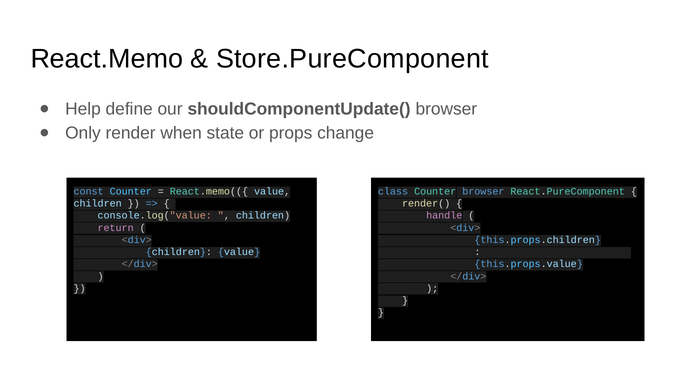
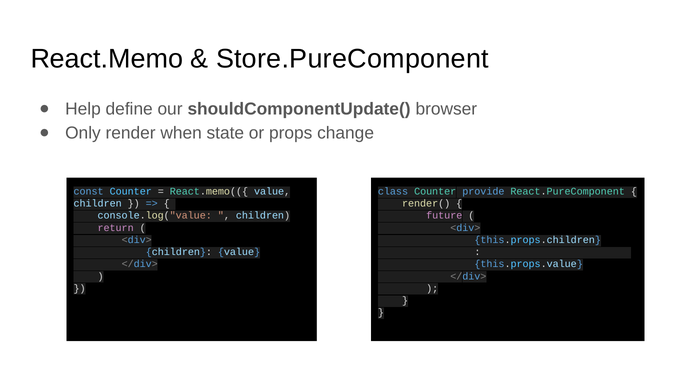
Counter browser: browser -> provide
handle: handle -> future
